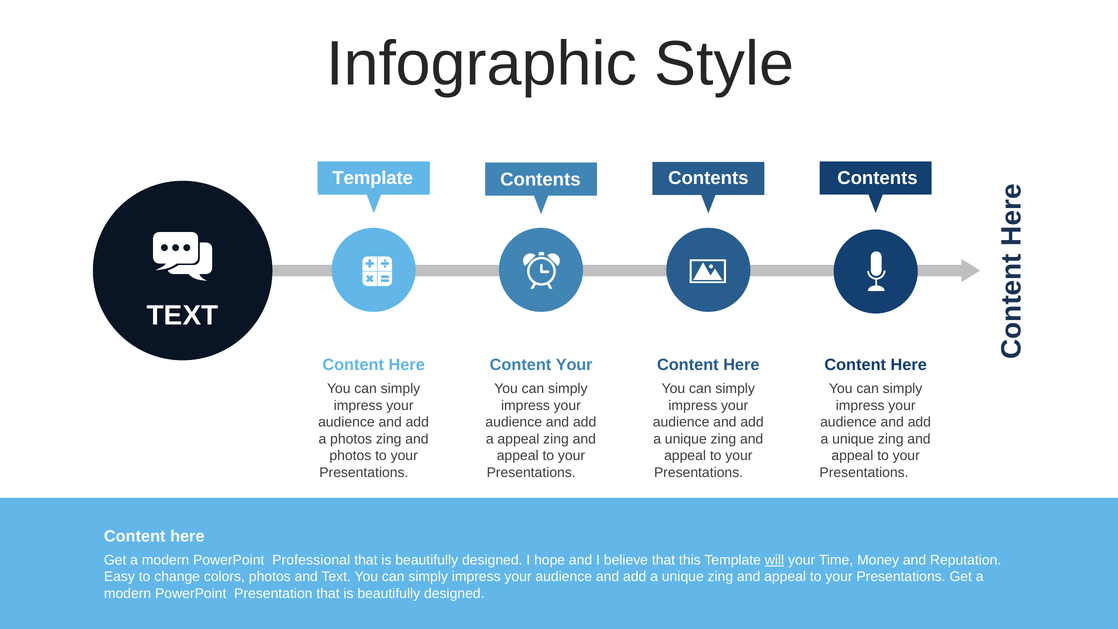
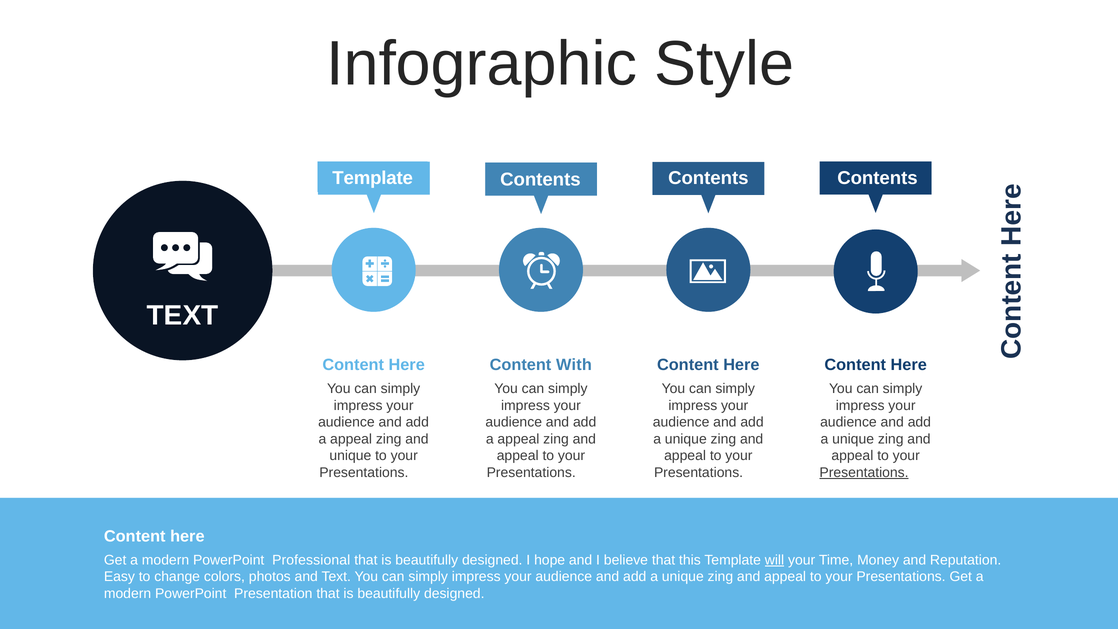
Content Your: Your -> With
photos at (351, 439): photos -> appeal
photos at (350, 456): photos -> unique
Presentations at (864, 472) underline: none -> present
